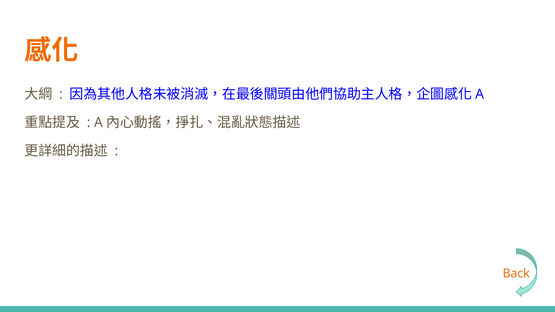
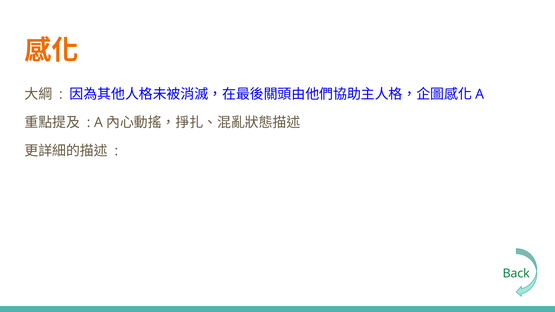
Back colour: orange -> green
